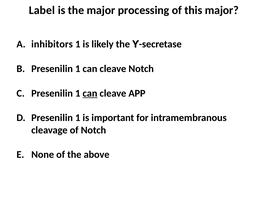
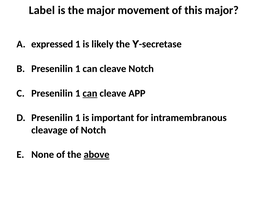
processing: processing -> movement
inhibitors: inhibitors -> expressed
above underline: none -> present
